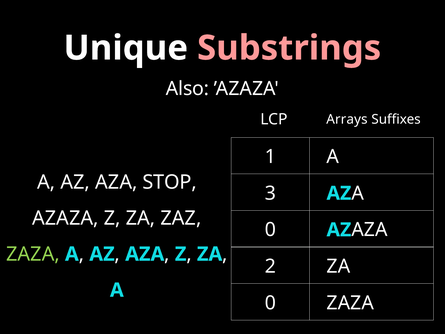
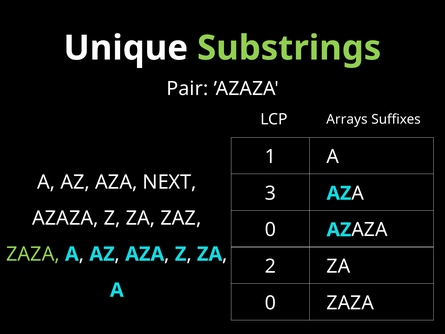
Substrings colour: pink -> light green
Also: Also -> Pair
STOP: STOP -> NEXT
